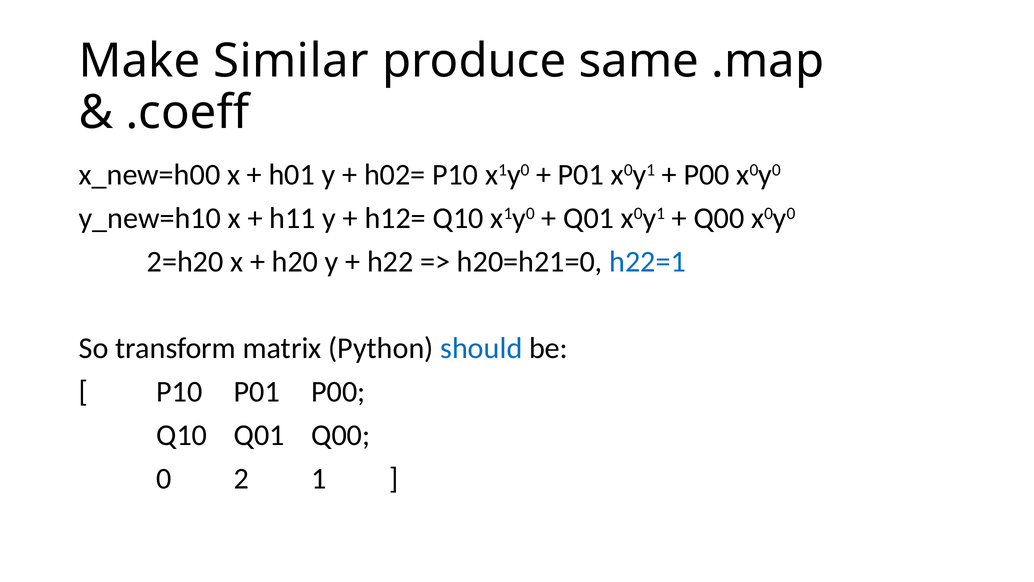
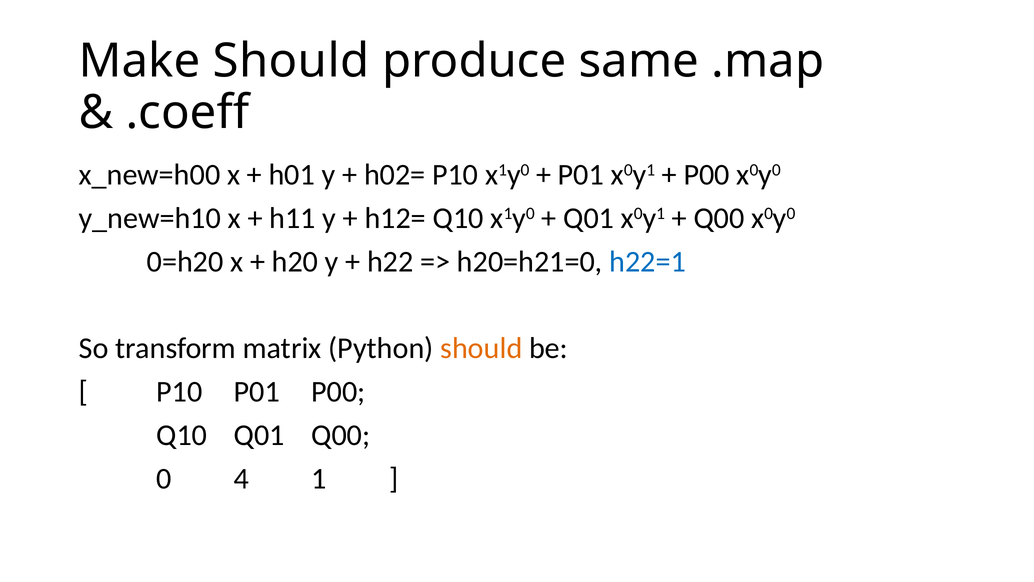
Make Similar: Similar -> Should
2=h20: 2=h20 -> 0=h20
should at (481, 348) colour: blue -> orange
2: 2 -> 4
